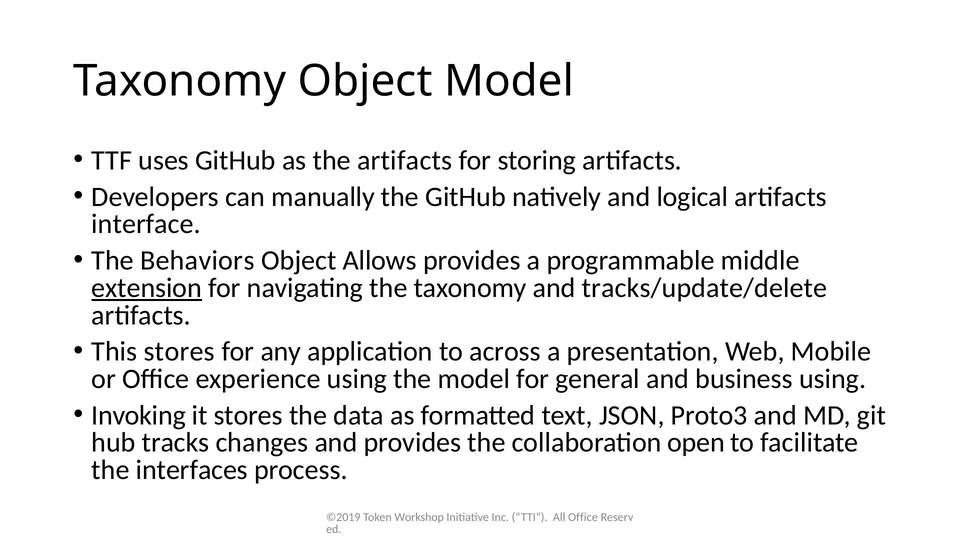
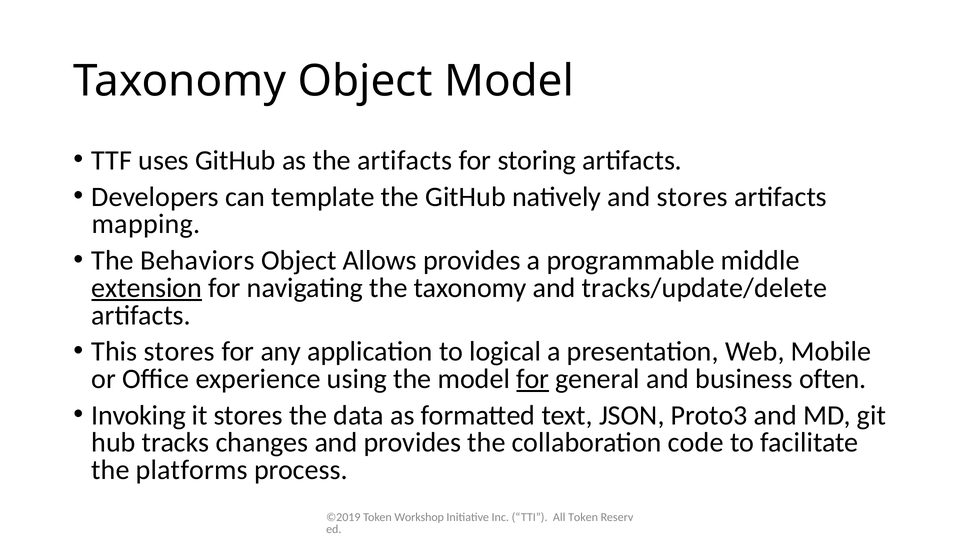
manually: manually -> template
and logical: logical -> stores
interface: interface -> mapping
across: across -> logical
for at (533, 379) underline: none -> present
business using: using -> often
open: open -> code
interfaces: interfaces -> platforms
All Office: Office -> Token
